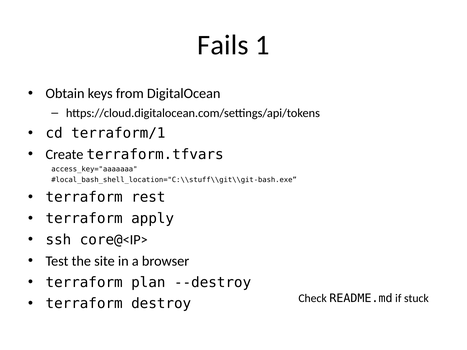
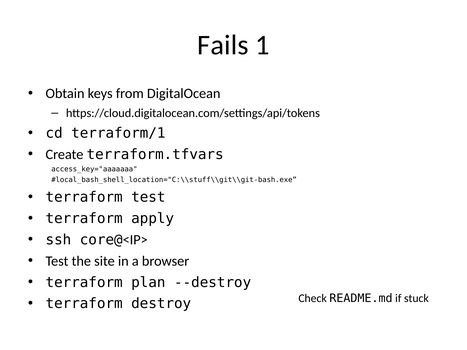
terraform rest: rest -> test
